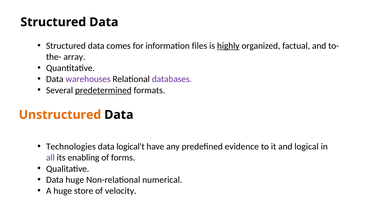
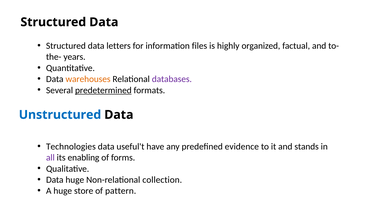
comes: comes -> letters
highly underline: present -> none
array: array -> years
warehouses colour: purple -> orange
Unstructured colour: orange -> blue
logical't: logical't -> useful't
logical: logical -> stands
numerical: numerical -> collection
velocity: velocity -> pattern
